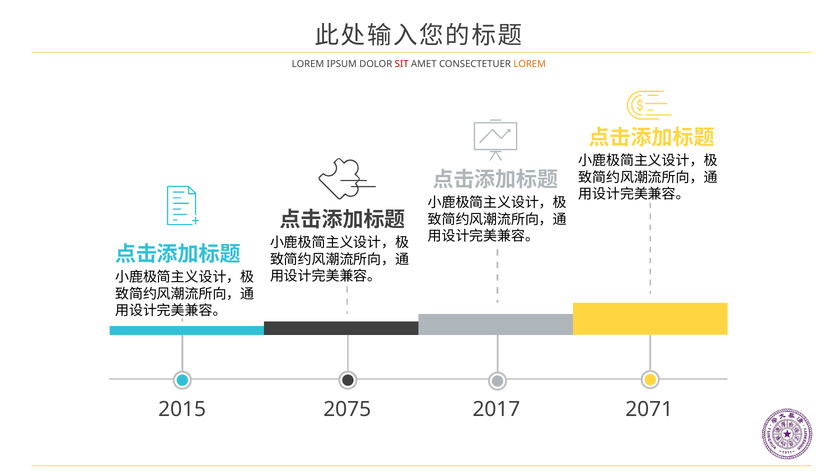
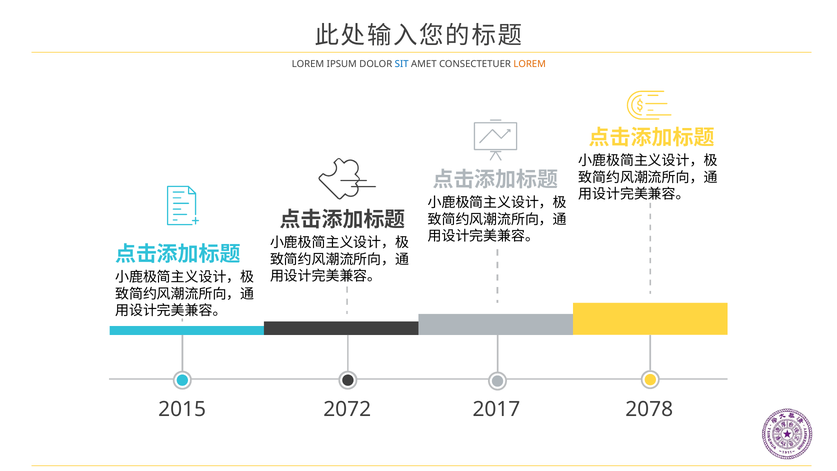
SIT colour: red -> blue
2075: 2075 -> 2072
2071: 2071 -> 2078
